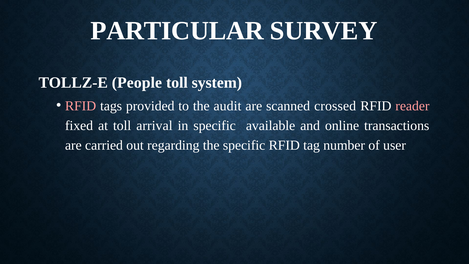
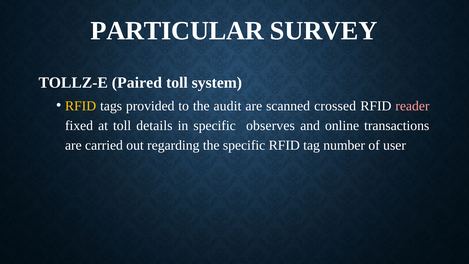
People: People -> Paired
RFID at (81, 106) colour: pink -> yellow
arrival: arrival -> details
available: available -> observes
